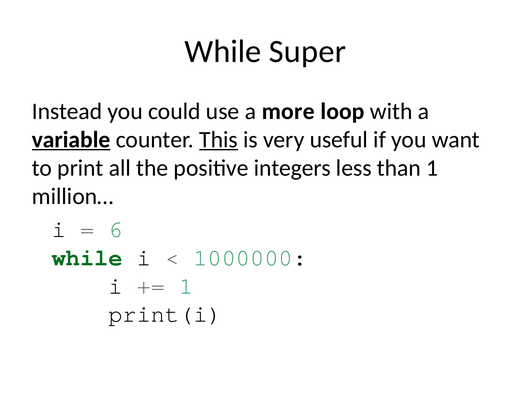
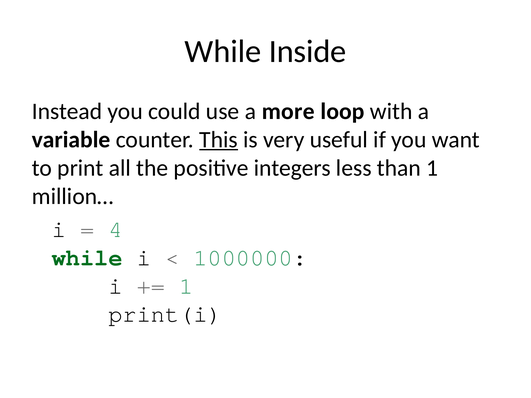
Super: Super -> Inside
variable underline: present -> none
6: 6 -> 4
